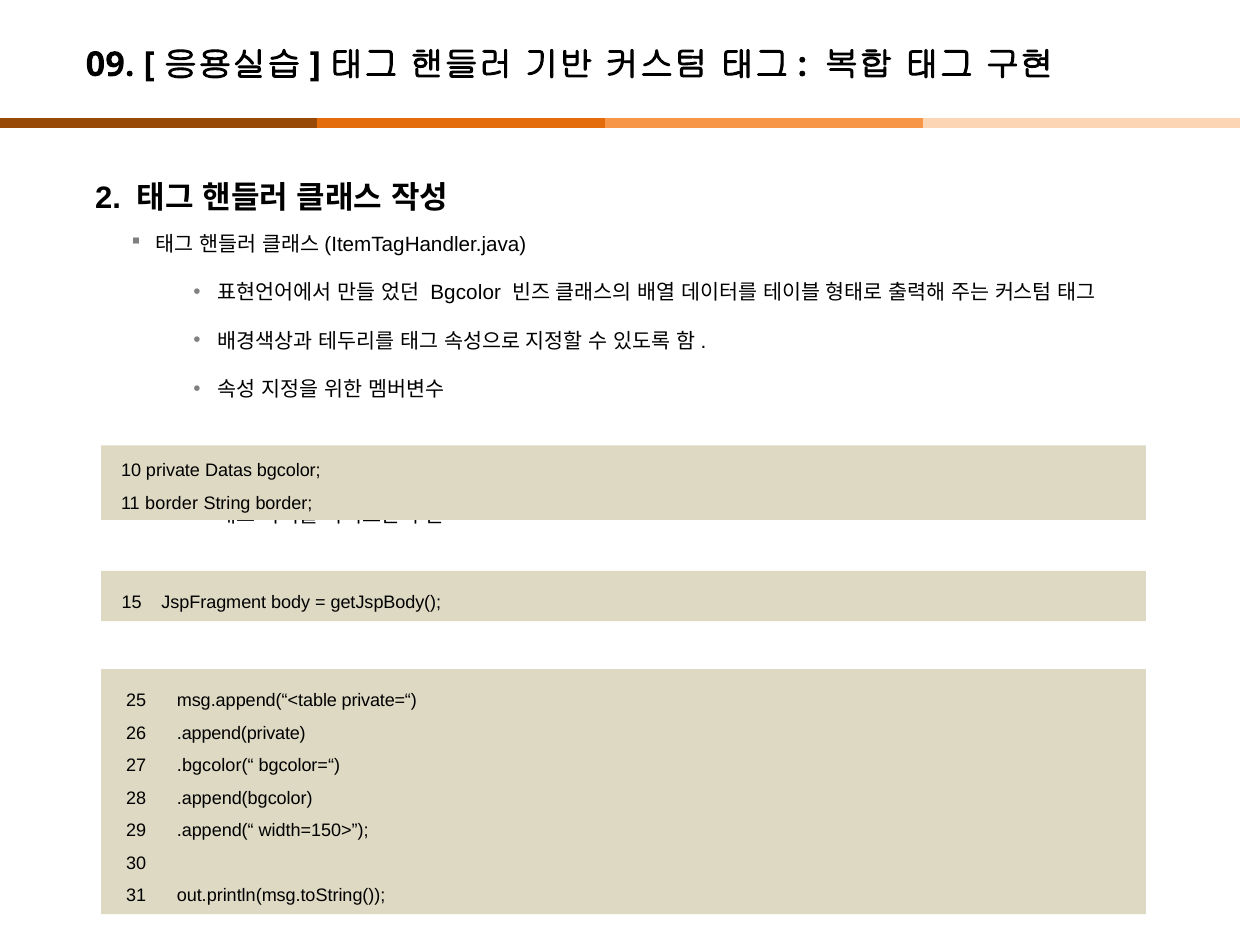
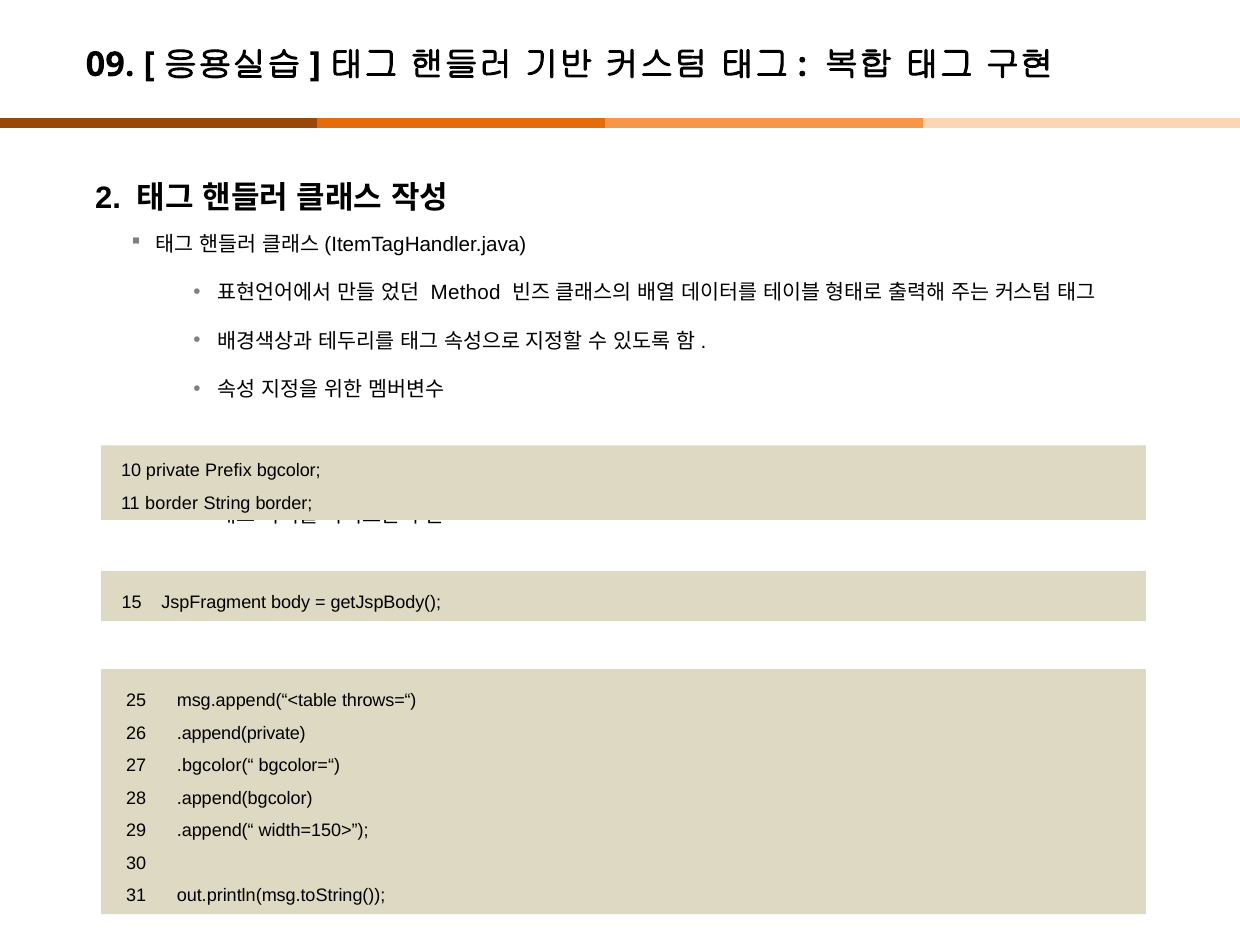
Bgcolor at (466, 293): Bgcolor -> Method
Datas: Datas -> Prefix
private=“: private=“ -> throws=“
